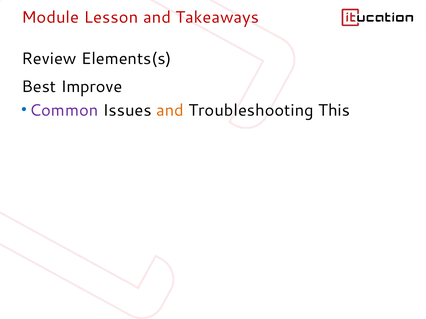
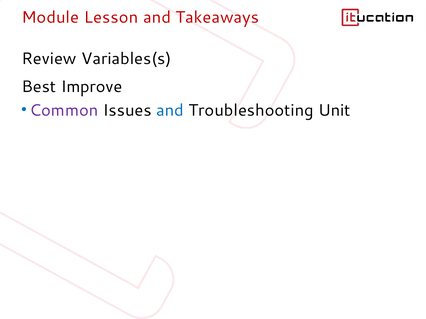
Elements(s: Elements(s -> Variables(s
and at (170, 110) colour: orange -> blue
This: This -> Unit
